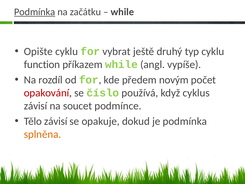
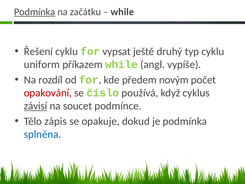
Opište: Opište -> Řešení
vybrat: vybrat -> vypsat
function: function -> uniform
závisí at (36, 106) underline: none -> present
Tělo závisí: závisí -> zápis
splněna colour: orange -> blue
